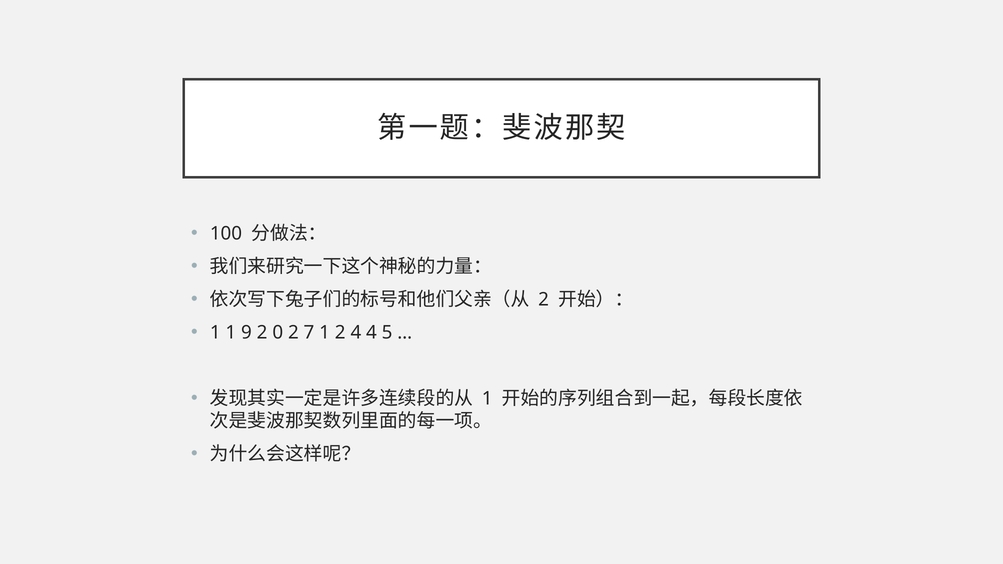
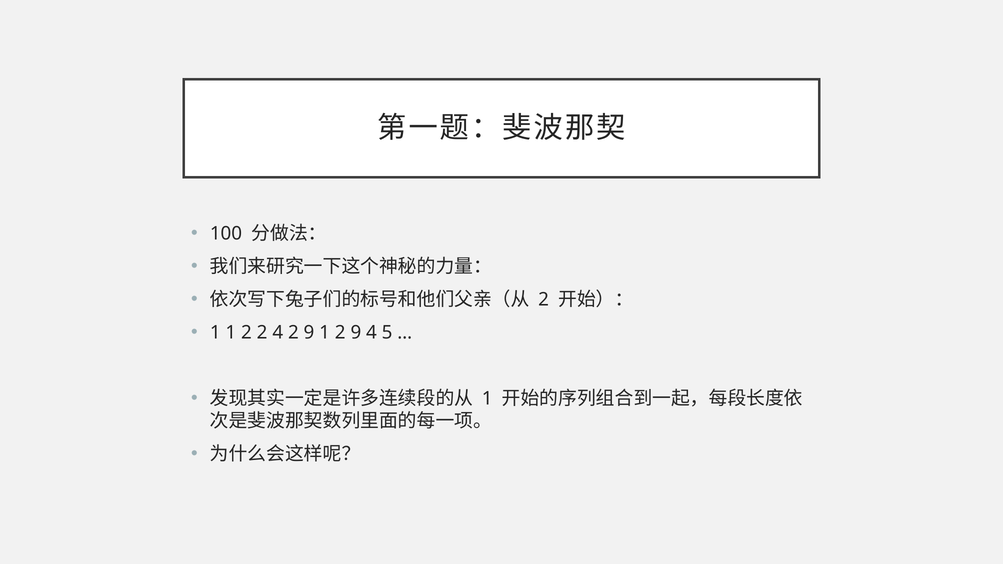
1 1 9: 9 -> 2
2 0: 0 -> 4
7 at (309, 332): 7 -> 9
1 2 4: 4 -> 9
